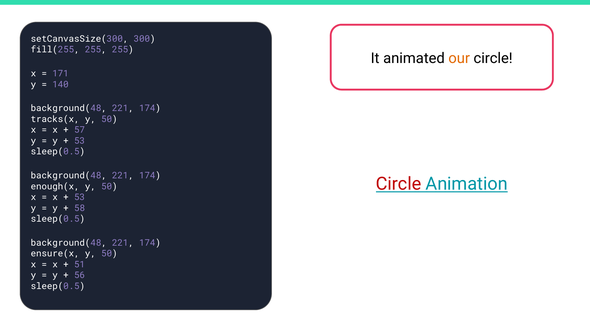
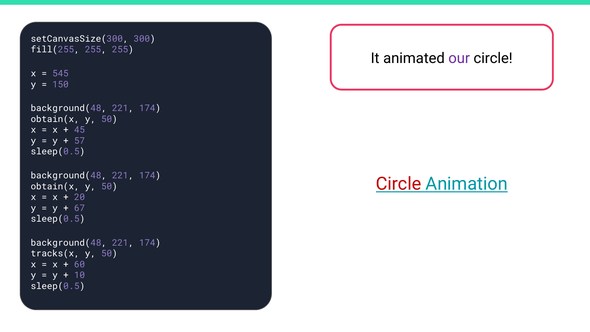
our colour: orange -> purple
171: 171 -> 545
140: 140 -> 150
tracks(x at (55, 119): tracks(x -> obtain(x
57: 57 -> 45
53 at (80, 141): 53 -> 57
enough(x at (55, 186): enough(x -> obtain(x
53 at (80, 197): 53 -> 20
58: 58 -> 67
ensure(x: ensure(x -> tracks(x
51: 51 -> 60
56: 56 -> 10
